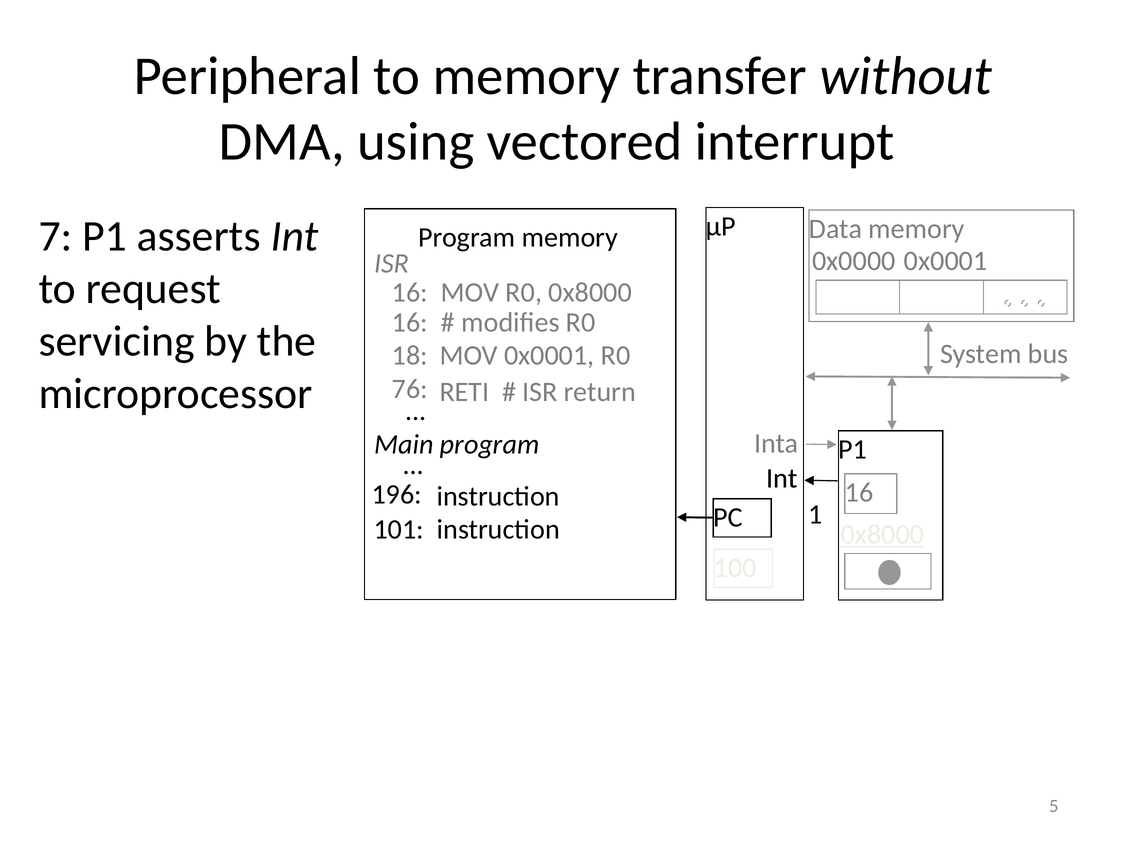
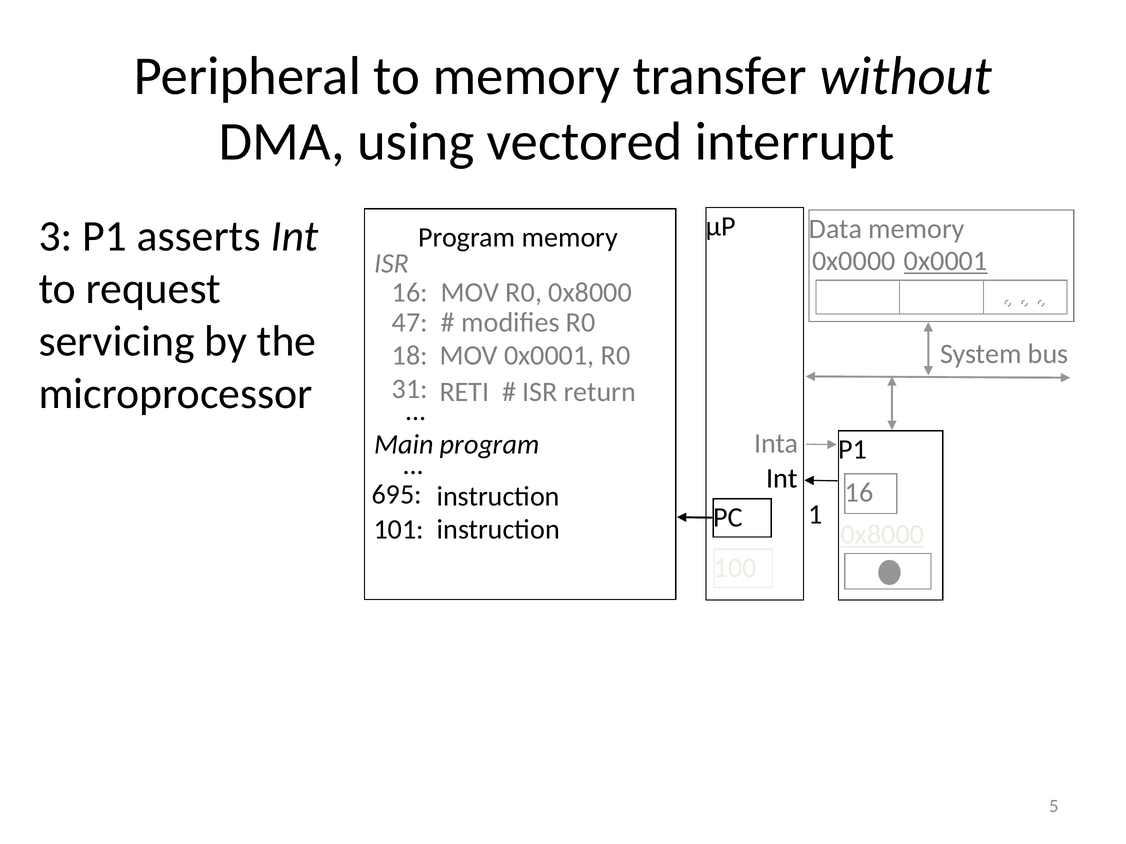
7: 7 -> 3
0x0001 at (946, 261) underline: none -> present
16 at (410, 323): 16 -> 47
76: 76 -> 31
196: 196 -> 695
